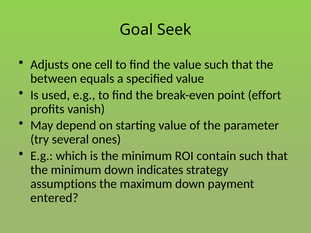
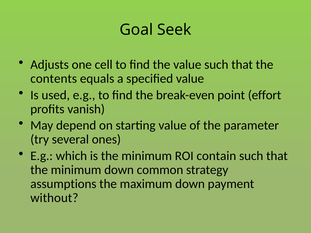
between: between -> contents
indicates: indicates -> common
entered: entered -> without
